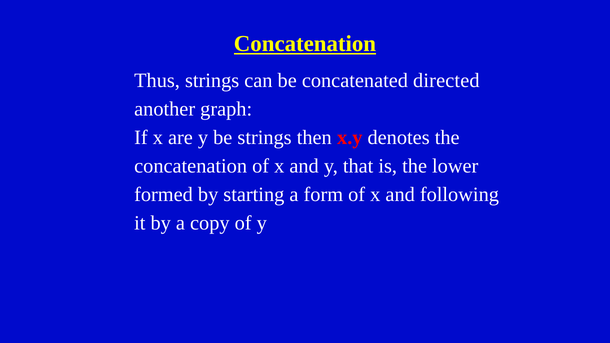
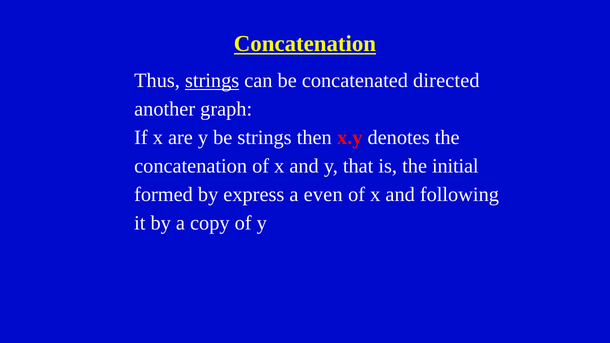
strings at (212, 81) underline: none -> present
lower: lower -> initial
starting: starting -> express
form: form -> even
